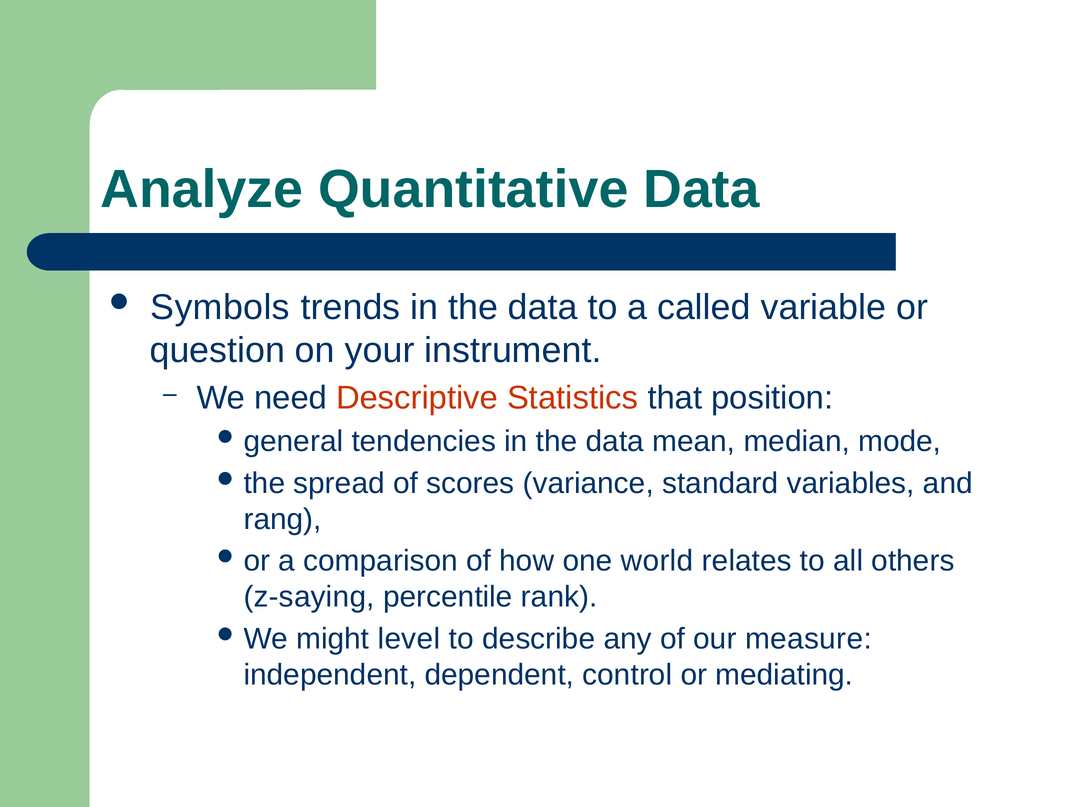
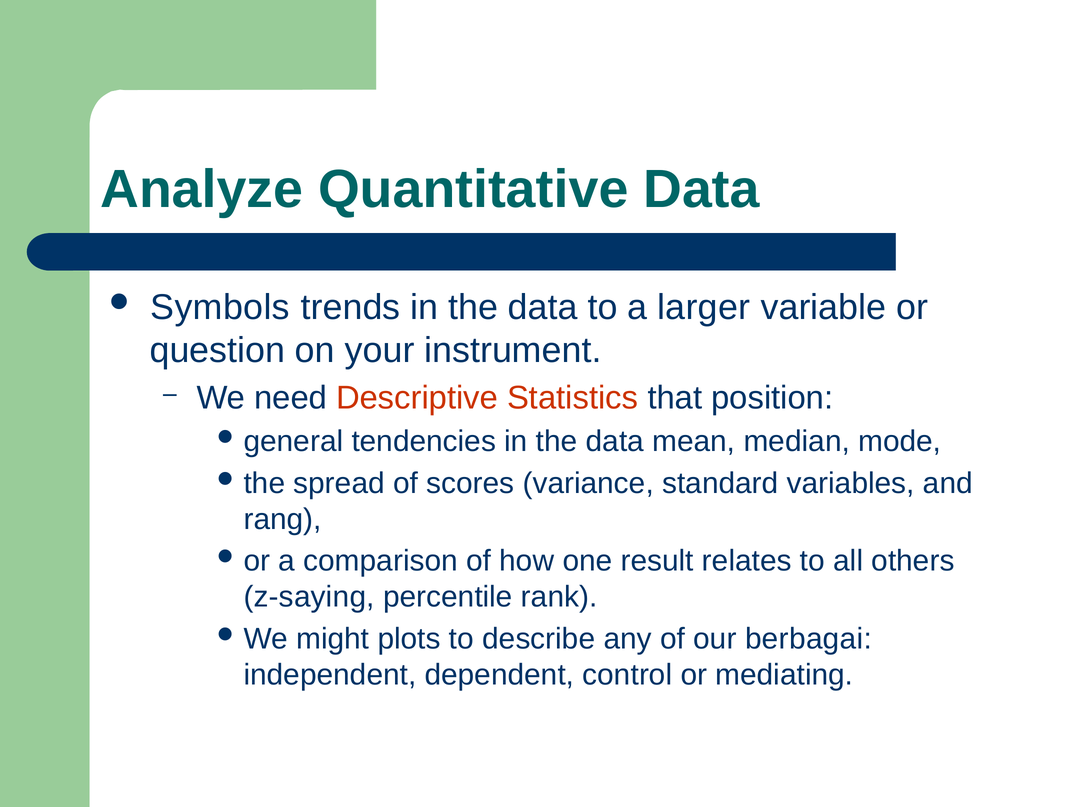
called: called -> larger
world: world -> result
level: level -> plots
measure: measure -> berbagai
